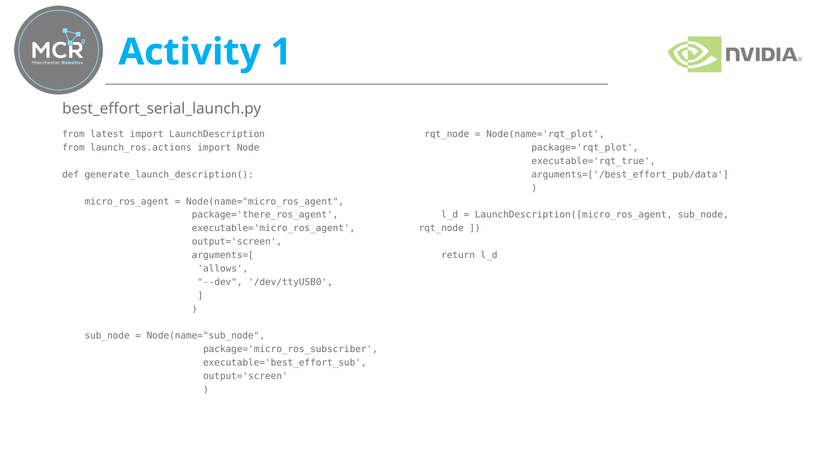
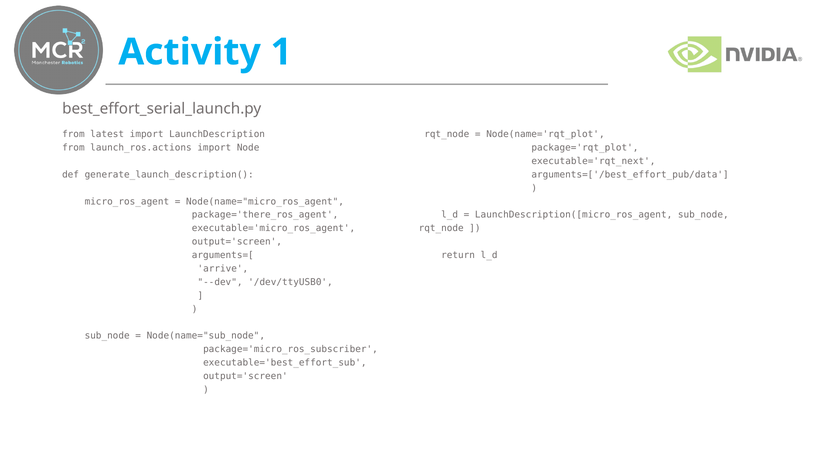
executable='rqt_true: executable='rqt_true -> executable='rqt_next
allows: allows -> arrive
